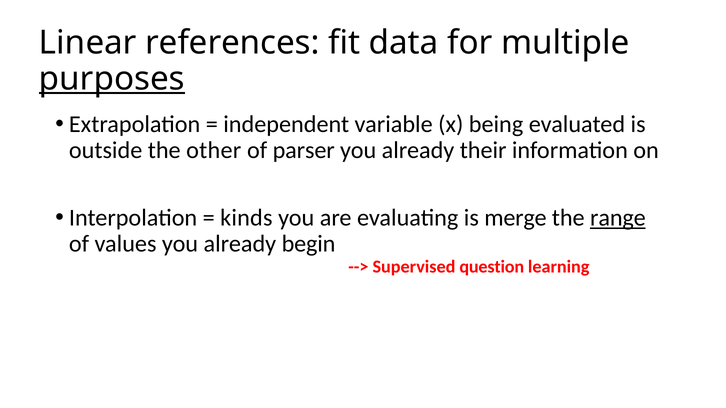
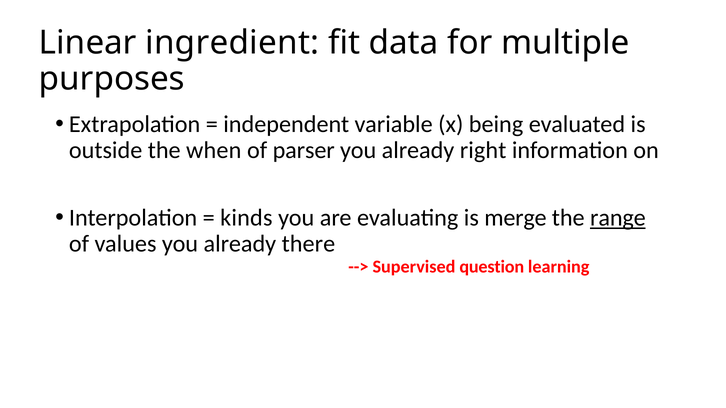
references: references -> ingredient
purposes underline: present -> none
other: other -> when
their: their -> right
begin: begin -> there
